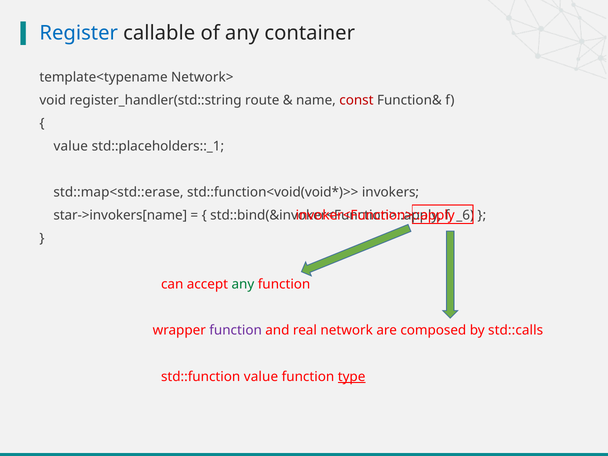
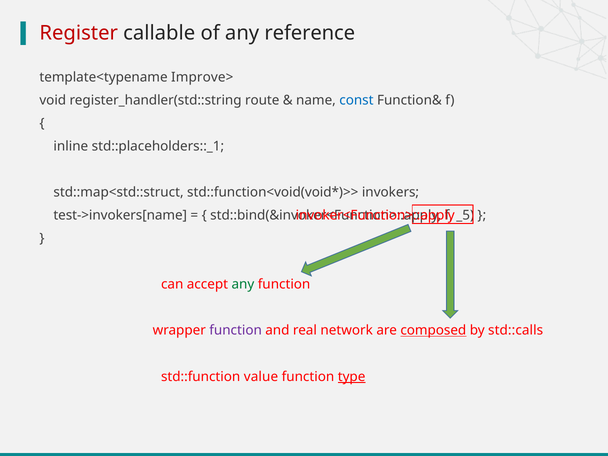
Register colour: blue -> red
container: container -> reference
Network>: Network> -> Improve>
const colour: red -> blue
value at (71, 146): value -> inline
std::map<std::erase: std::map<std::erase -> std::map<std::struct
star->invokers[name: star->invokers[name -> test->invokers[name
_6: _6 -> _5
composed underline: none -> present
